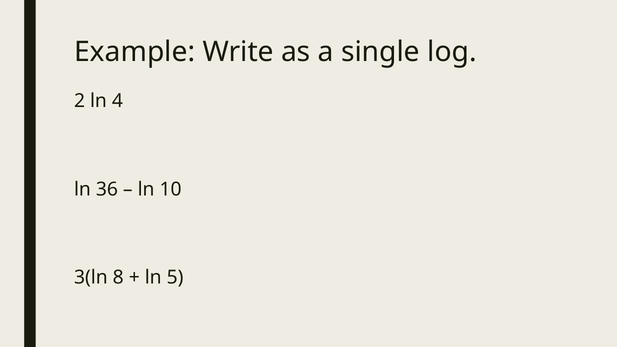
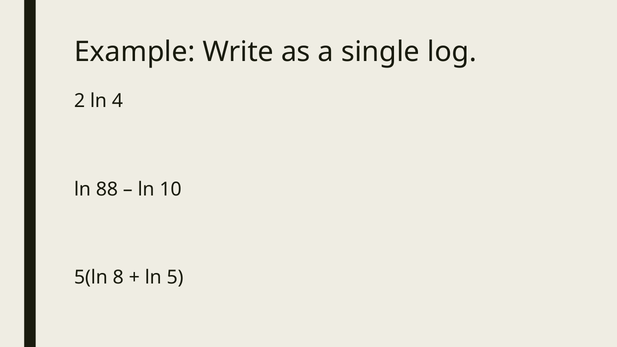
36: 36 -> 88
3(ln: 3(ln -> 5(ln
